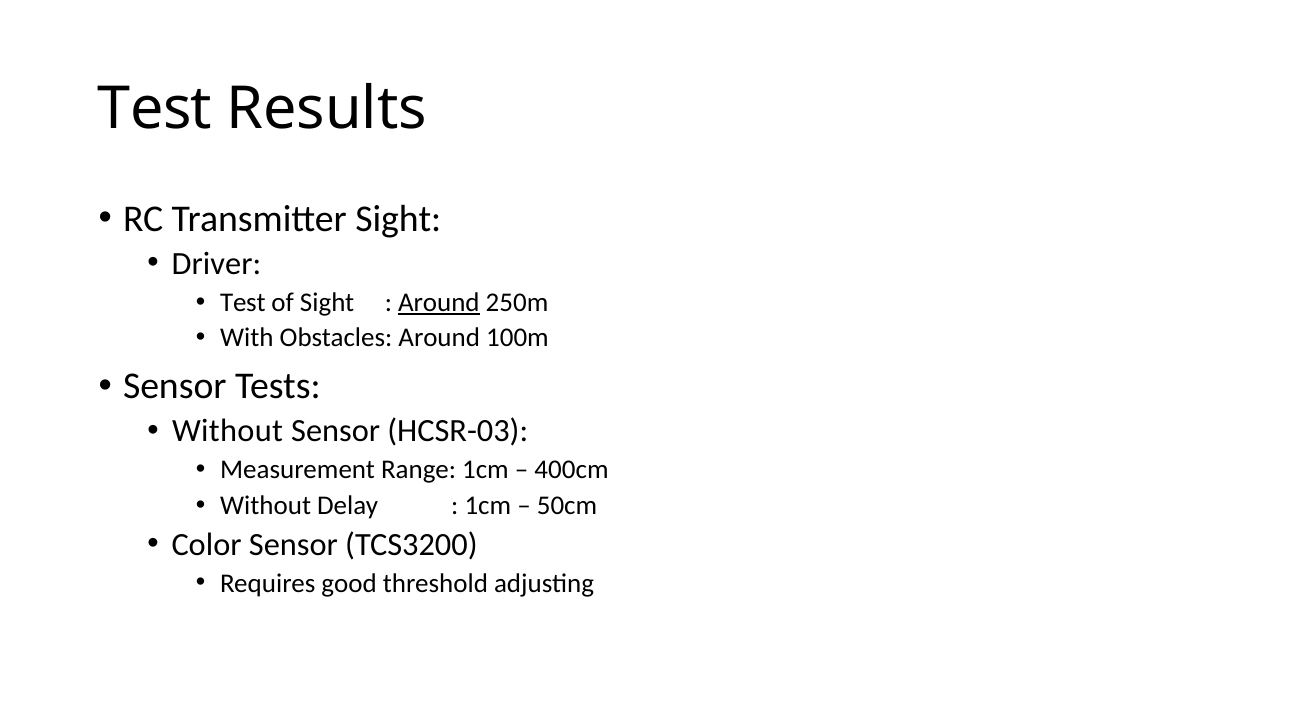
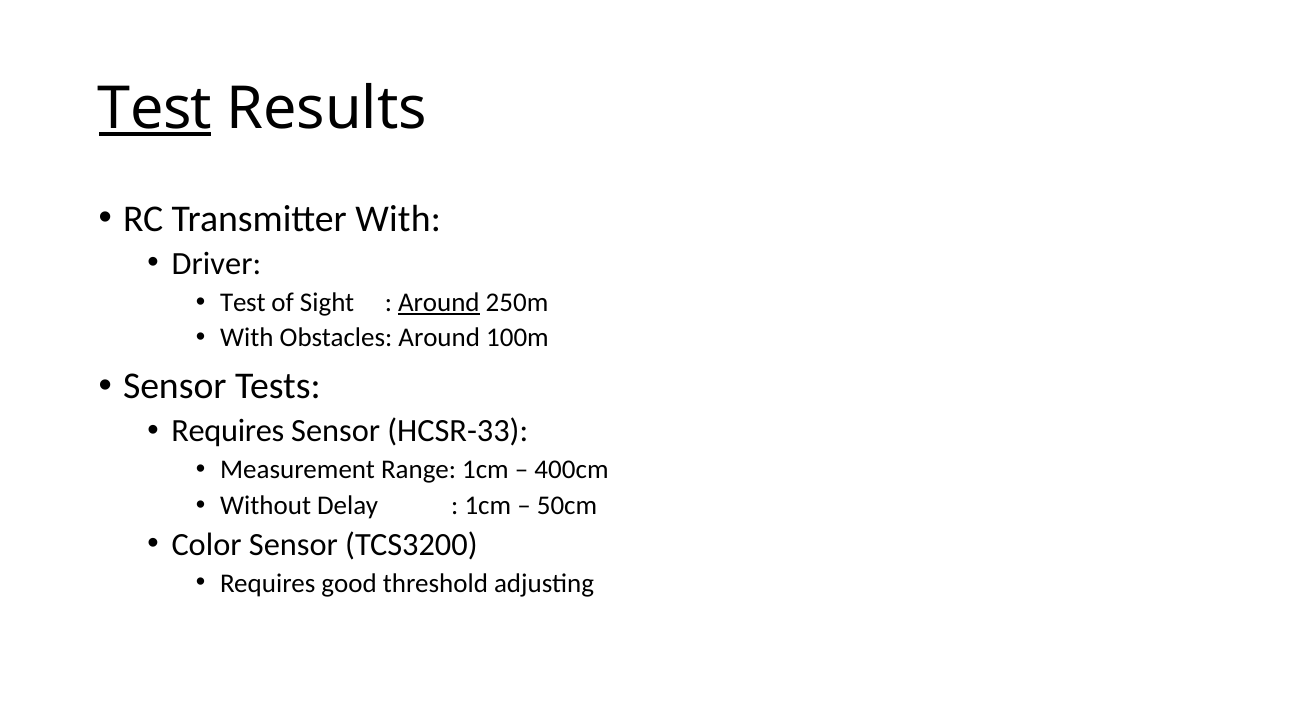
Test at (155, 109) underline: none -> present
Transmitter Sight: Sight -> With
Without at (228, 431): Without -> Requires
HCSR-03: HCSR-03 -> HCSR-33
